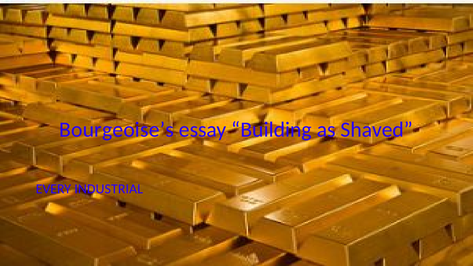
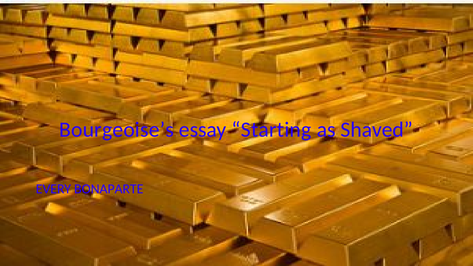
Building: Building -> Starting
INDUSTRIAL: INDUSTRIAL -> BONAPARTE
